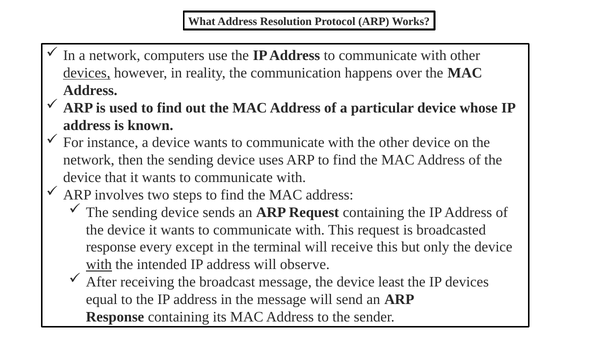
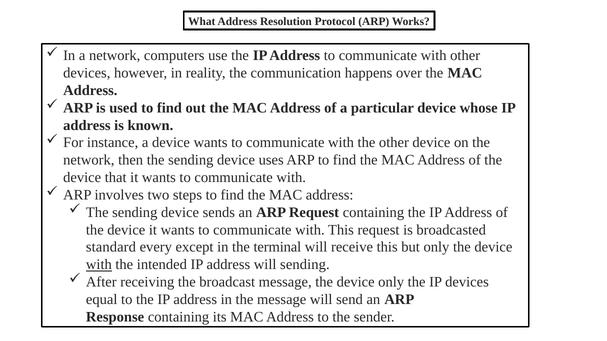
devices at (87, 73) underline: present -> none
response at (111, 248): response -> standard
will observe: observe -> sending
device least: least -> only
